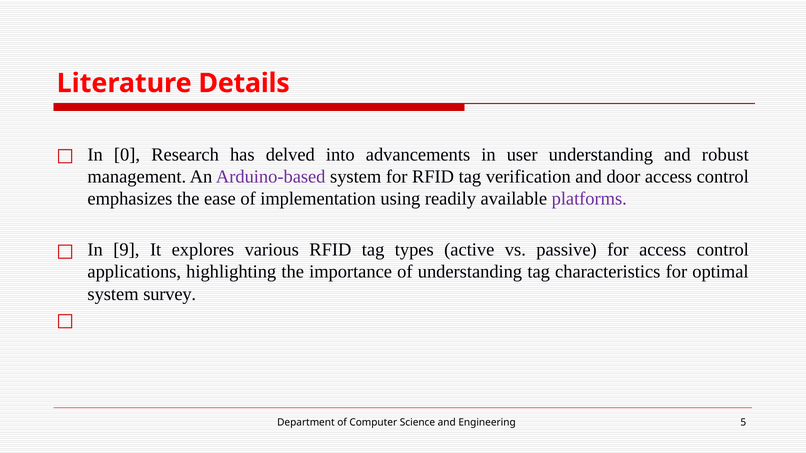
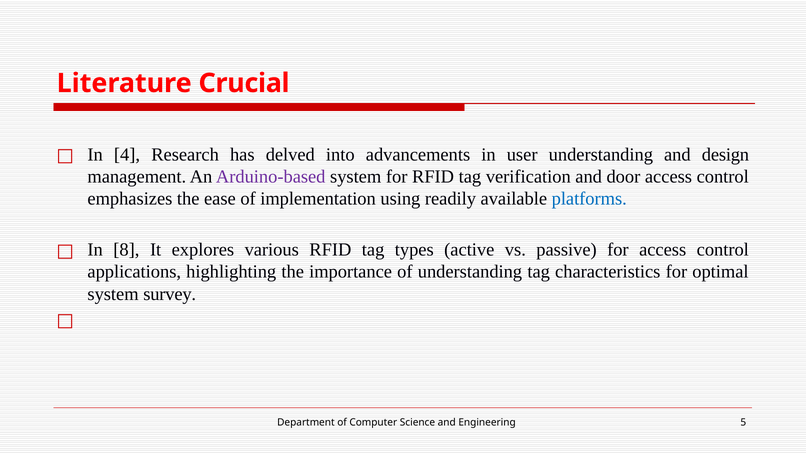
Details: Details -> Crucial
0: 0 -> 4
robust: robust -> design
platforms colour: purple -> blue
9: 9 -> 8
